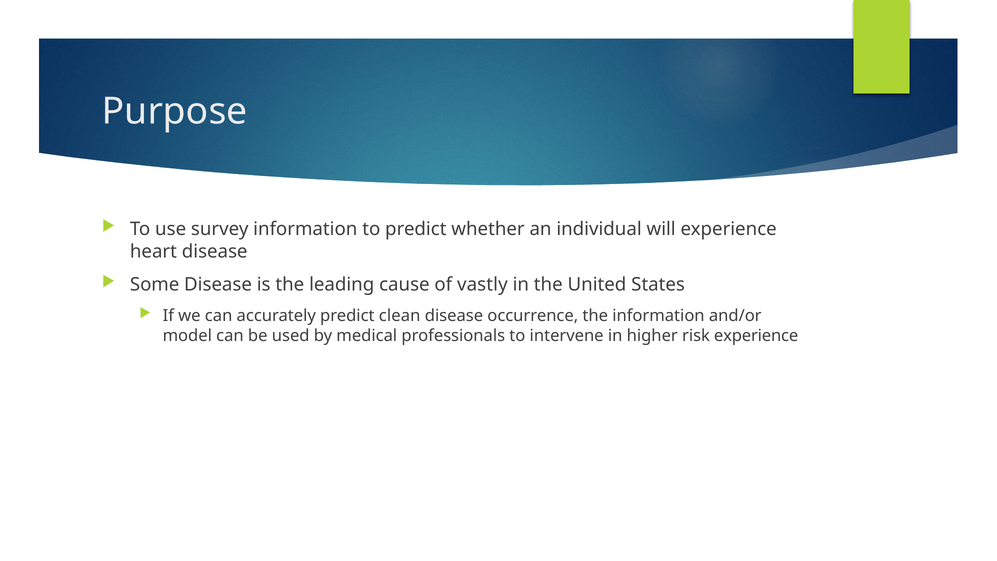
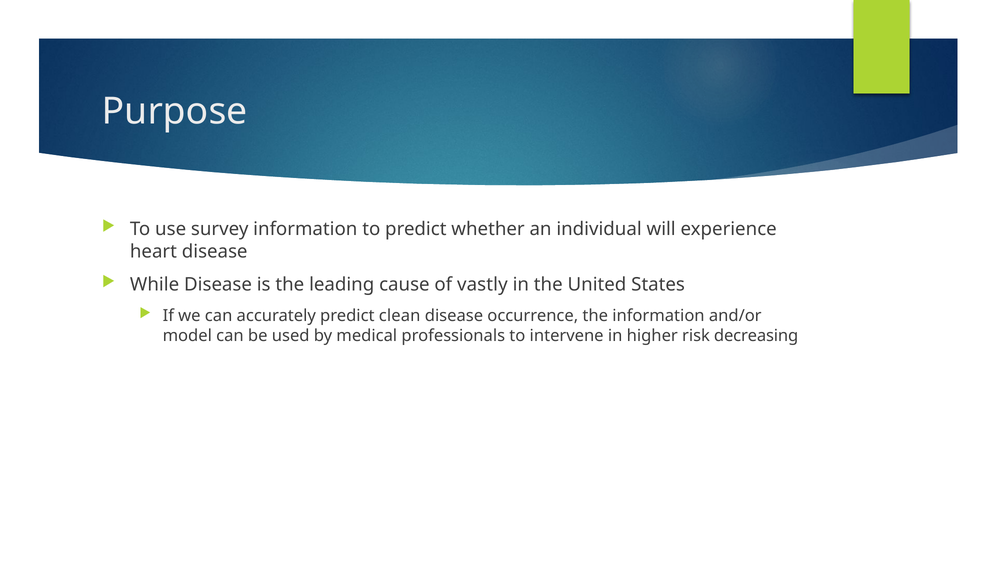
Some: Some -> While
risk experience: experience -> decreasing
